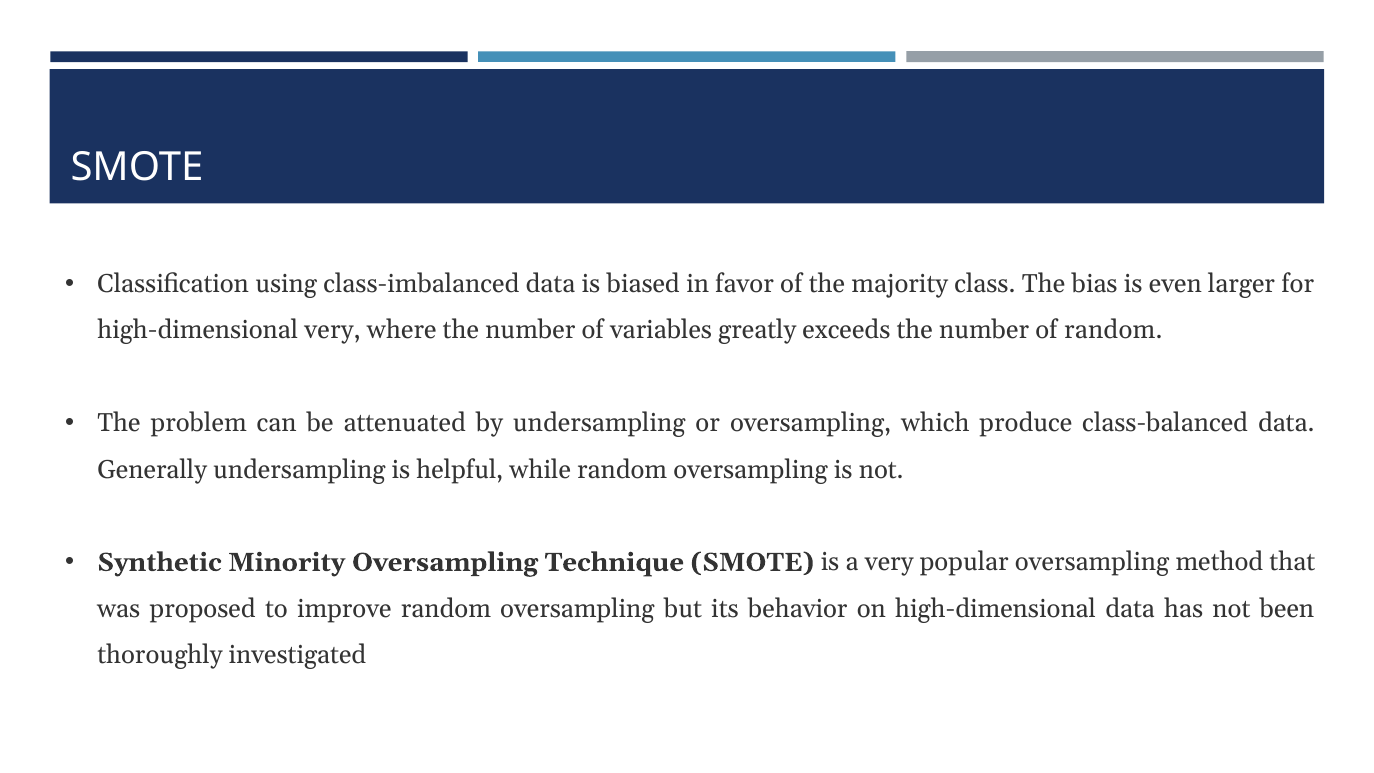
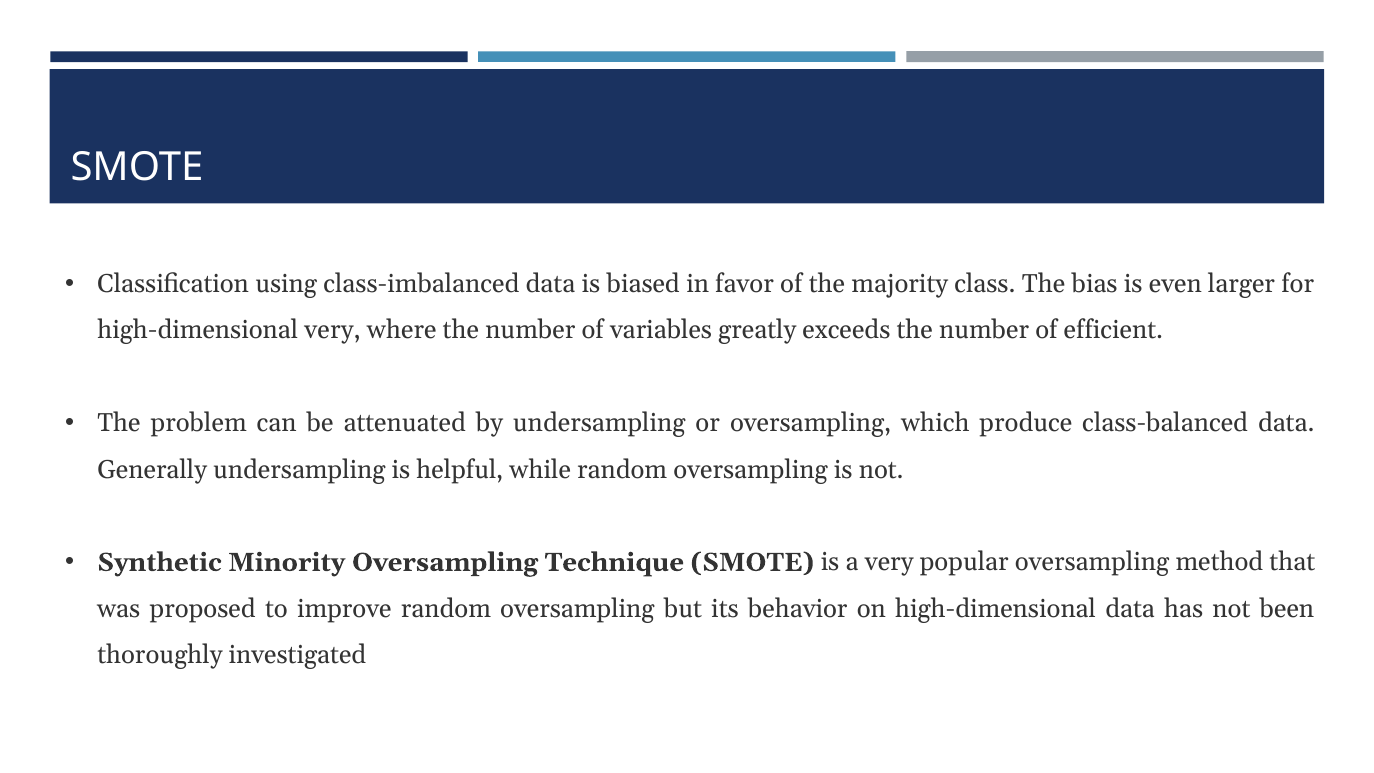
of random: random -> efficient
